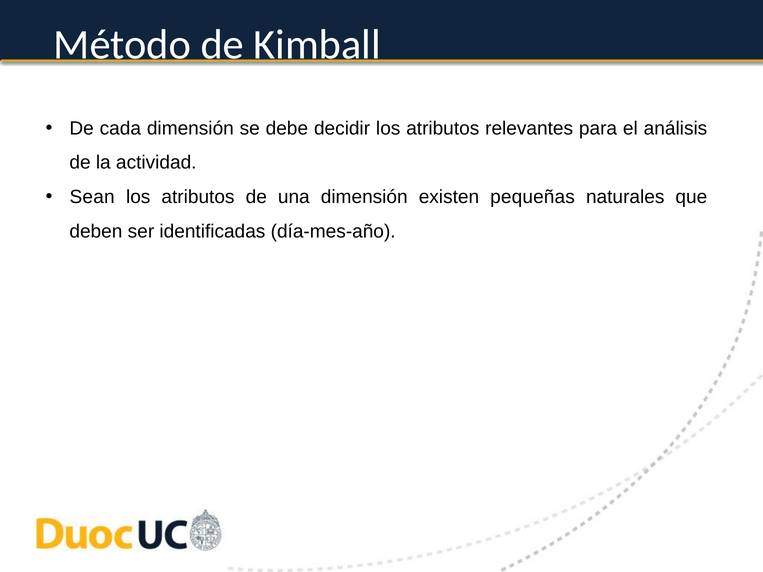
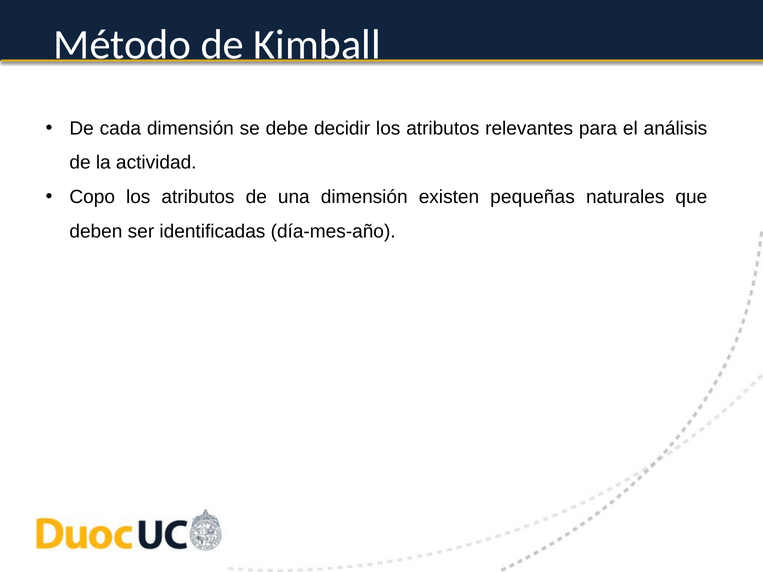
Sean: Sean -> Copo
